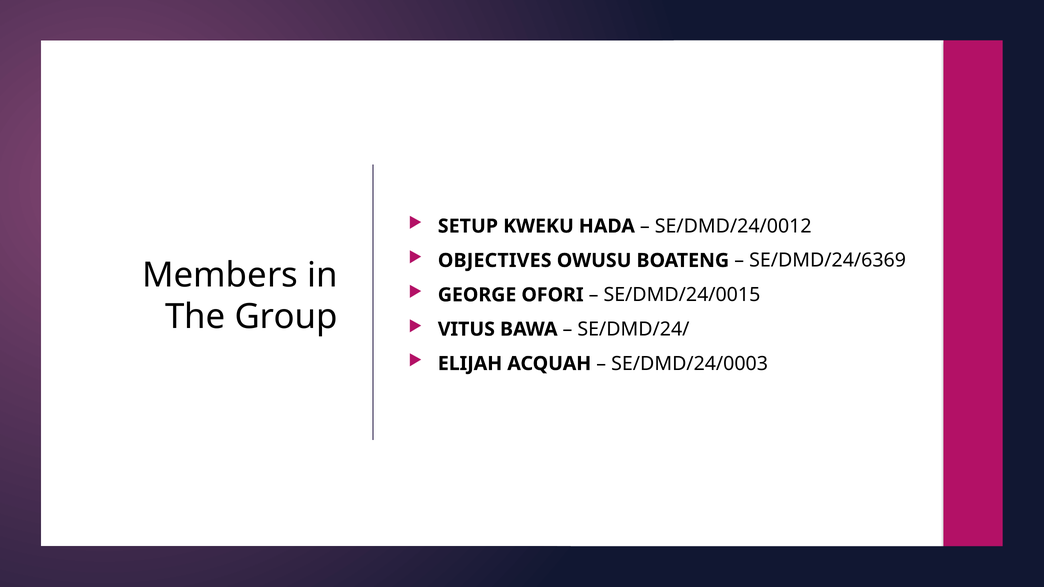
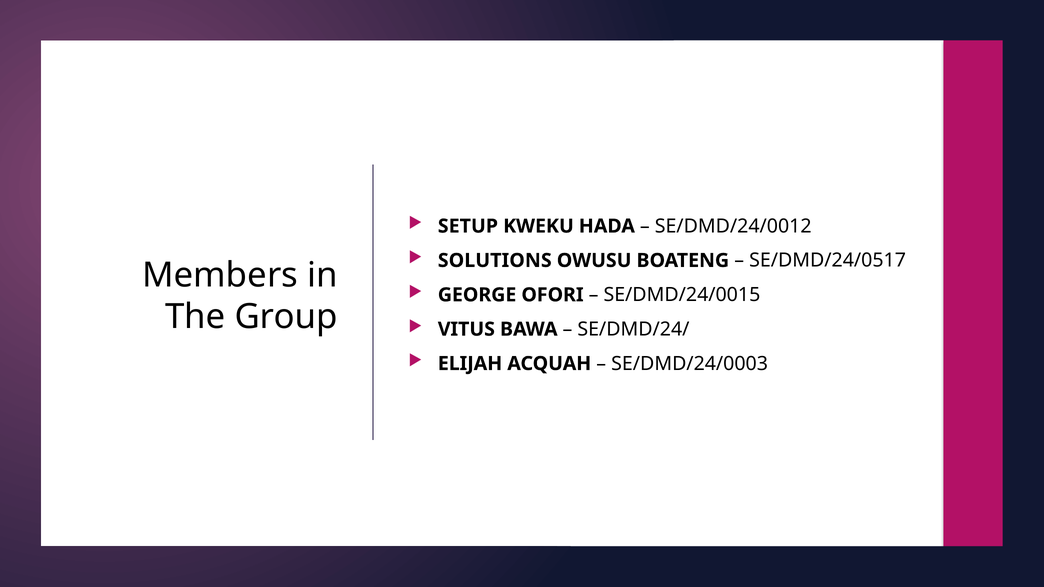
OBJECTIVES: OBJECTIVES -> SOLUTIONS
SE/DMD/24/6369: SE/DMD/24/6369 -> SE/DMD/24/0517
